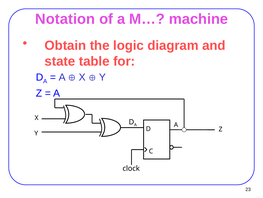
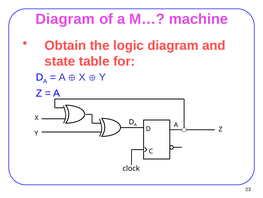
Notation at (65, 19): Notation -> Diagram
